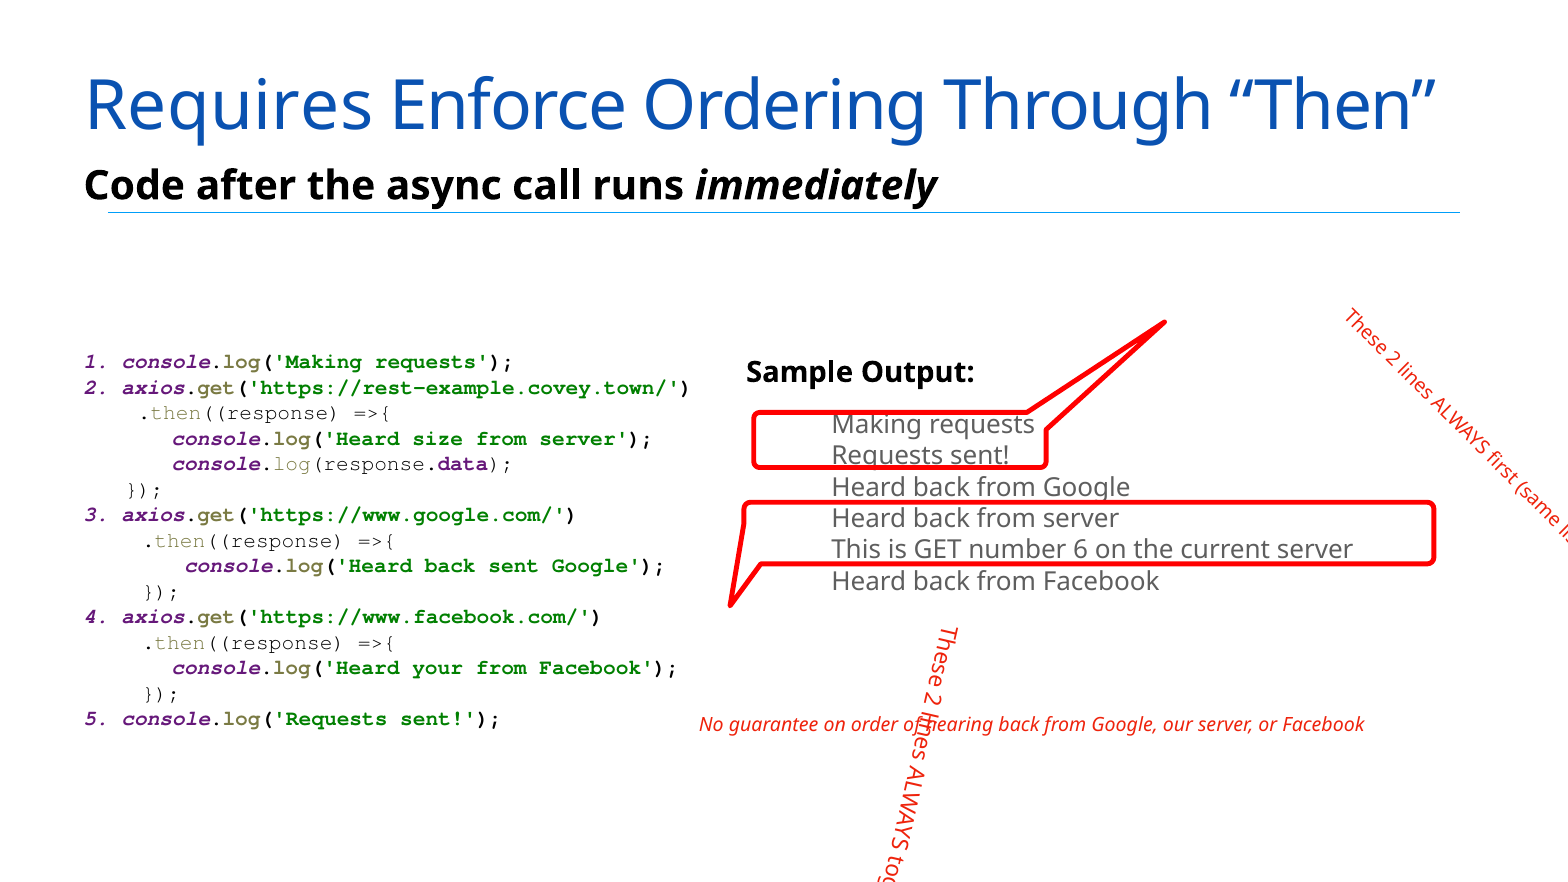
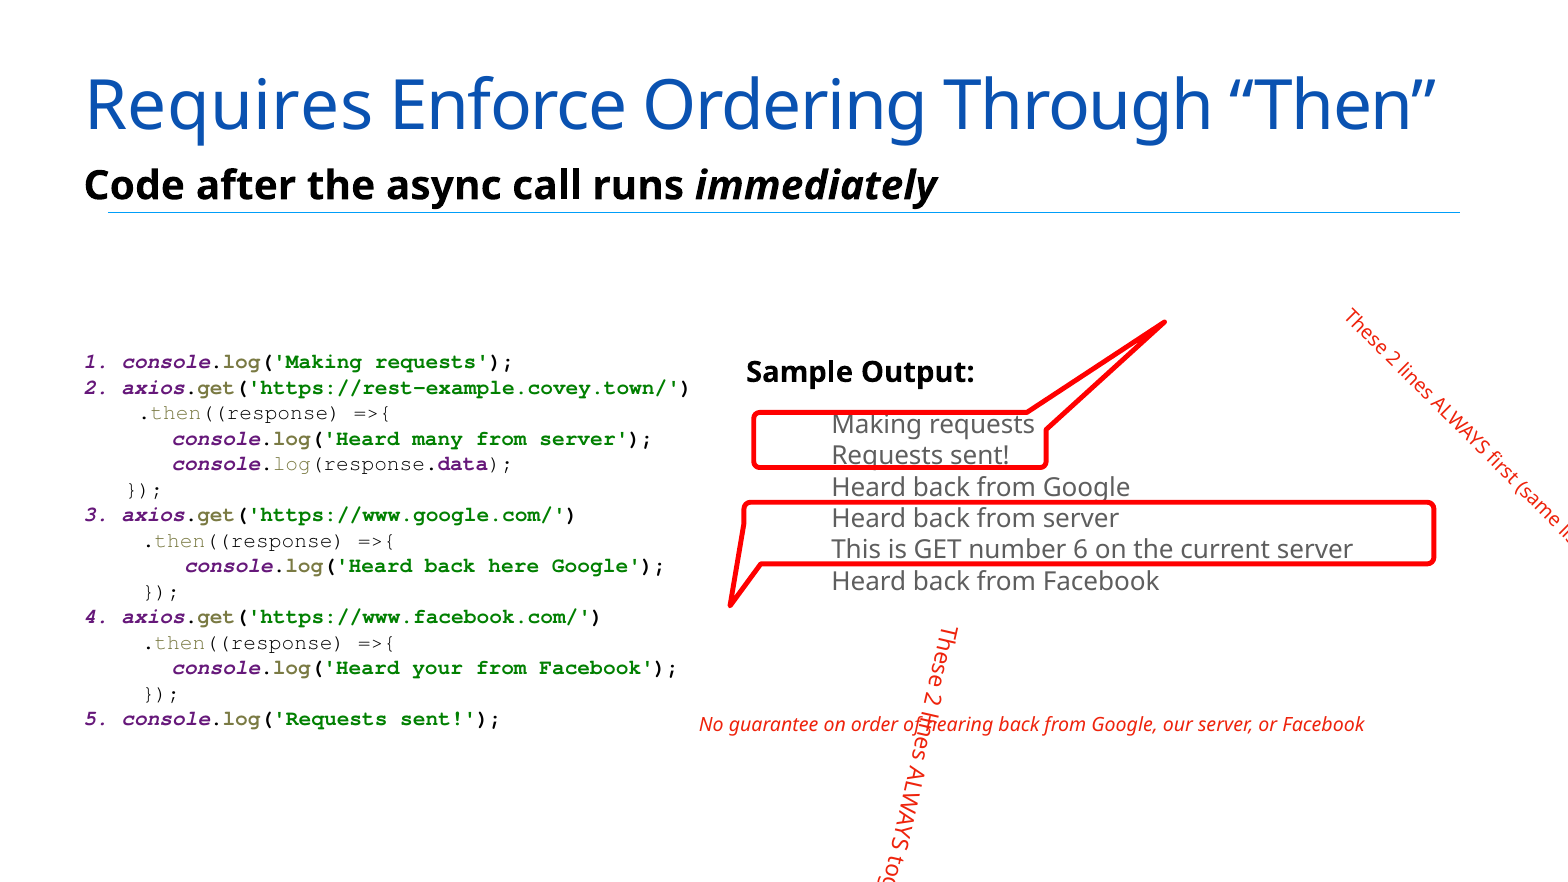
size: size -> many
back sent: sent -> here
